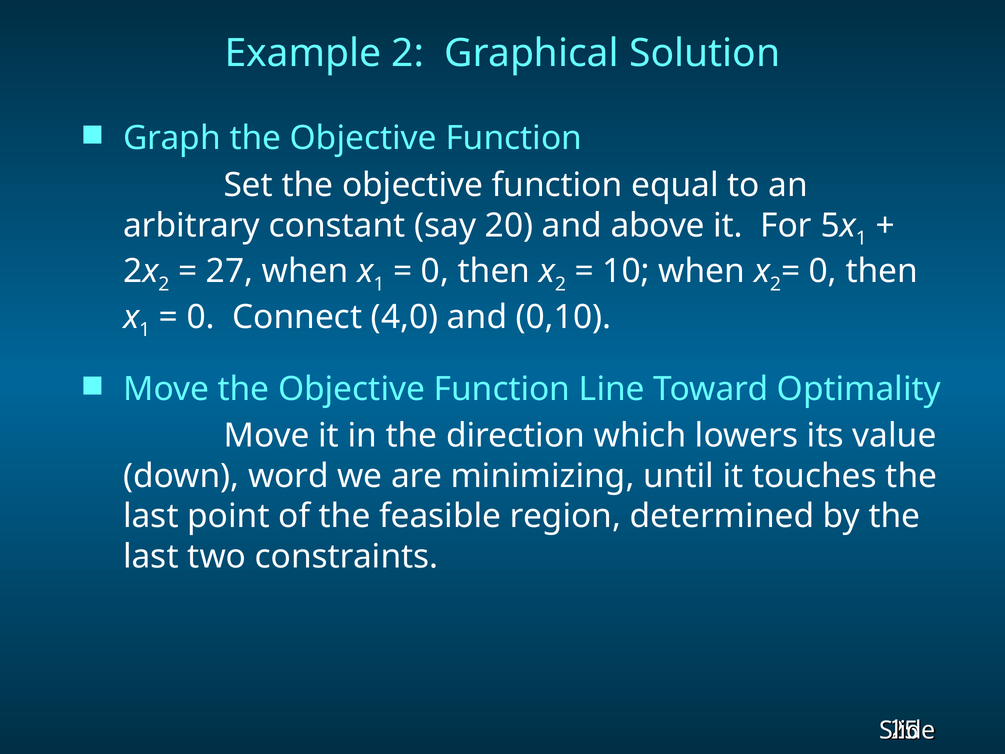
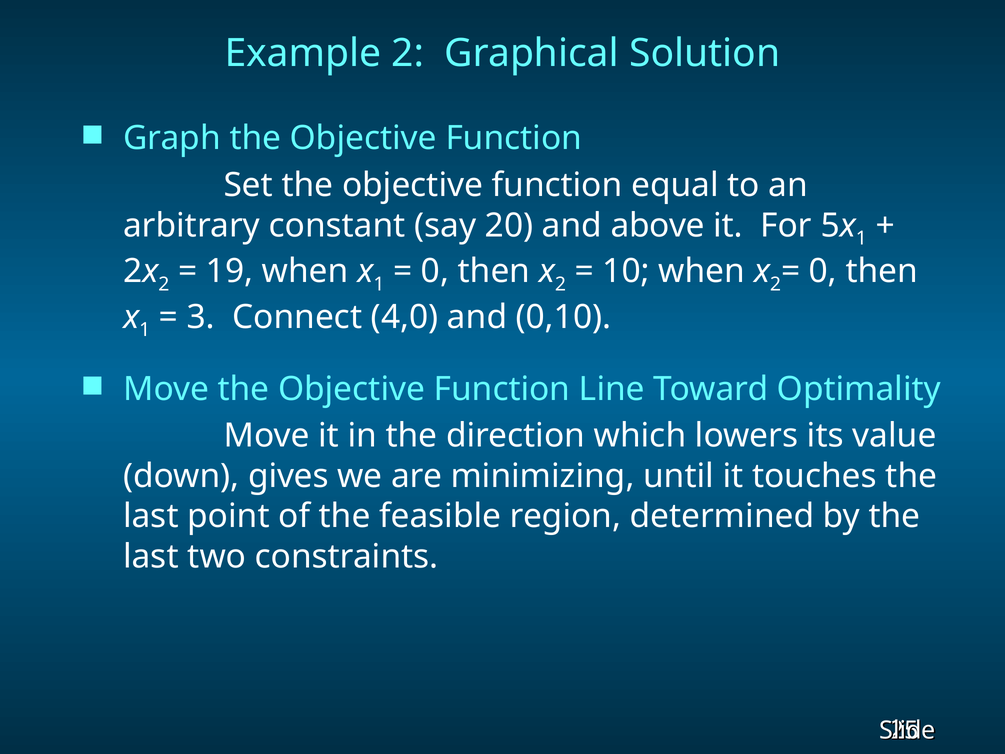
27: 27 -> 19
0 at (201, 317): 0 -> 3
word: word -> gives
